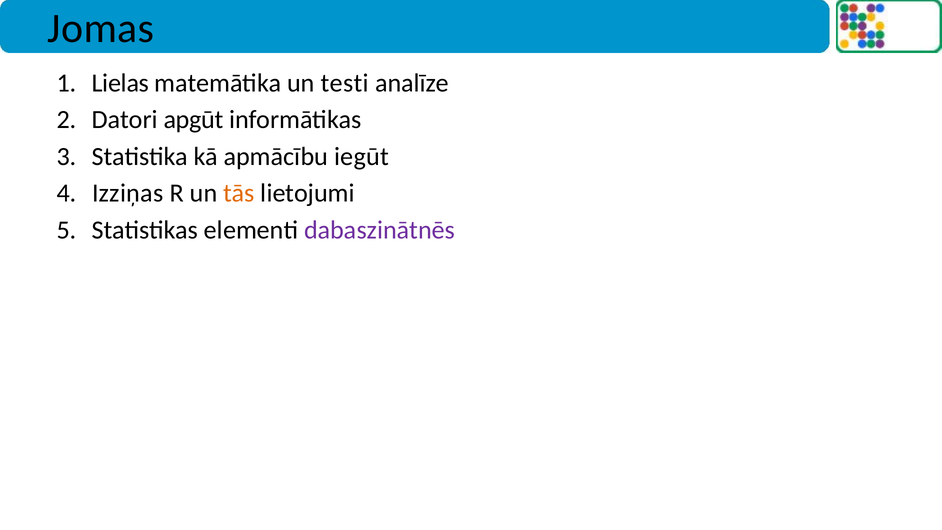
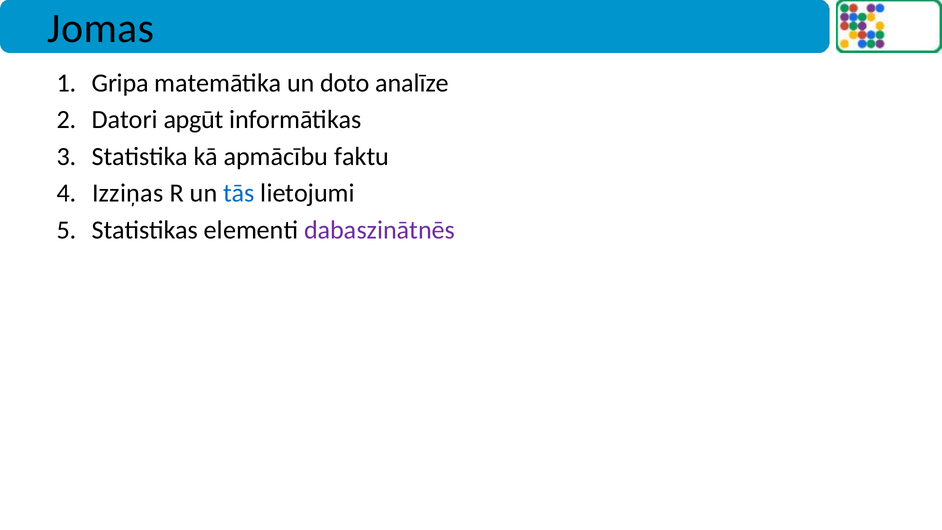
Lielas: Lielas -> Gripa
testi: testi -> doto
iegūt: iegūt -> faktu
tās colour: orange -> blue
